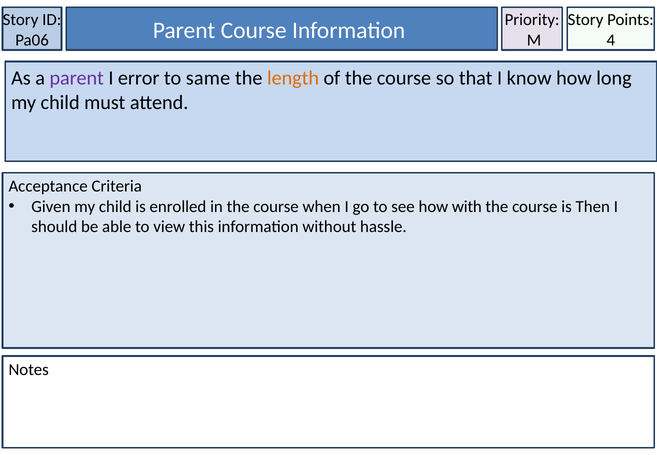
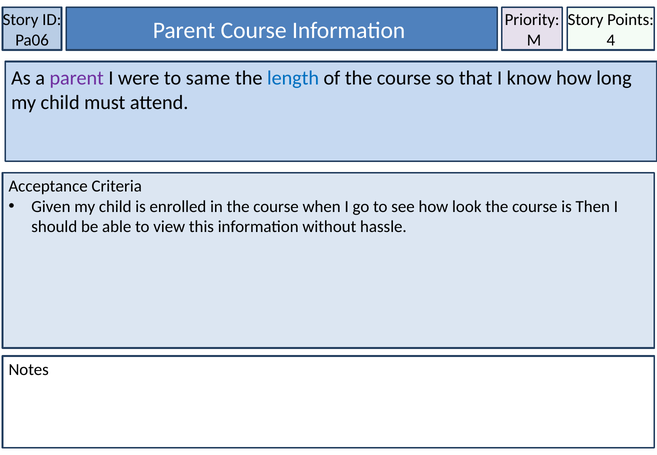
error: error -> were
length colour: orange -> blue
with: with -> look
